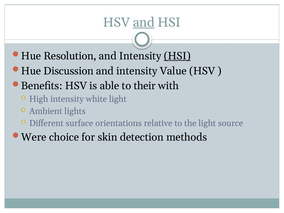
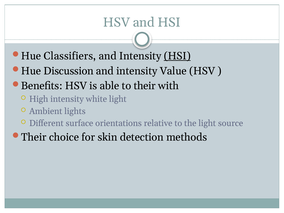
and at (144, 22) underline: present -> none
Resolution: Resolution -> Classifiers
Were at (34, 137): Were -> Their
